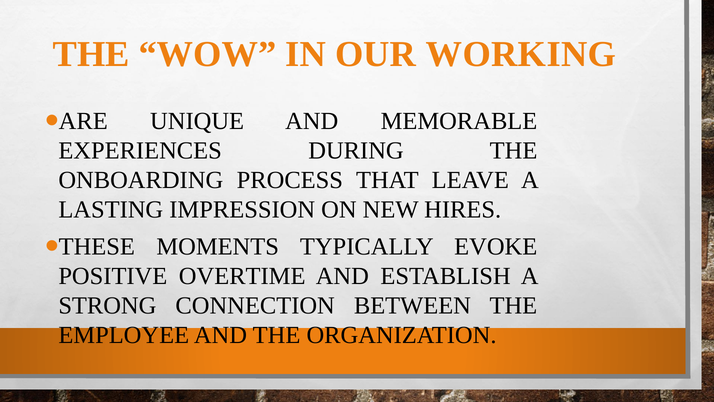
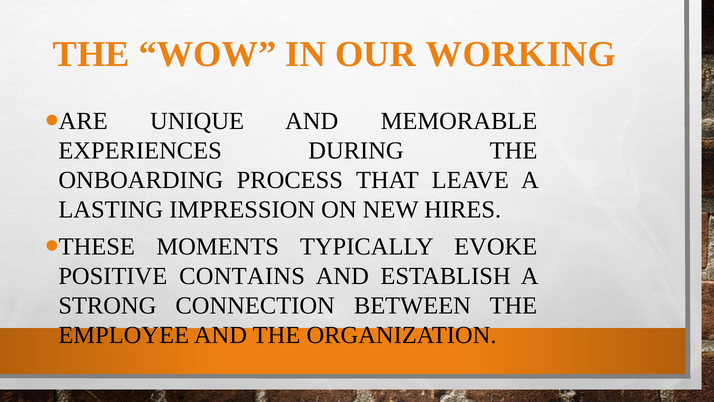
OVERTIME: OVERTIME -> CONTAINS
